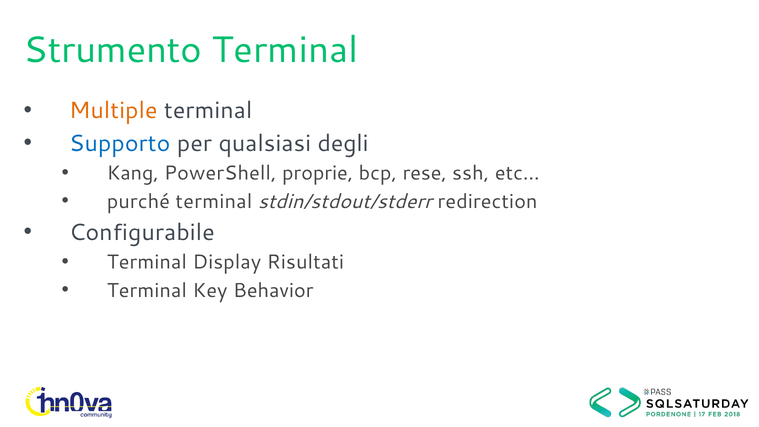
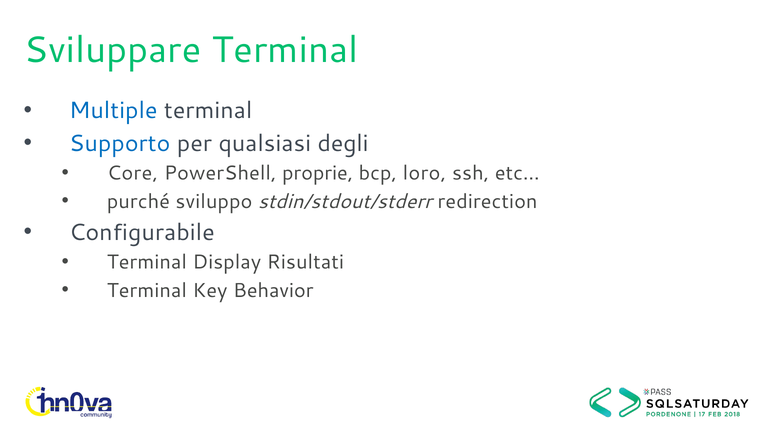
Strumento: Strumento -> Sviluppare
Multiple colour: orange -> blue
Kang: Kang -> Core
rese: rese -> loro
purché terminal: terminal -> sviluppo
